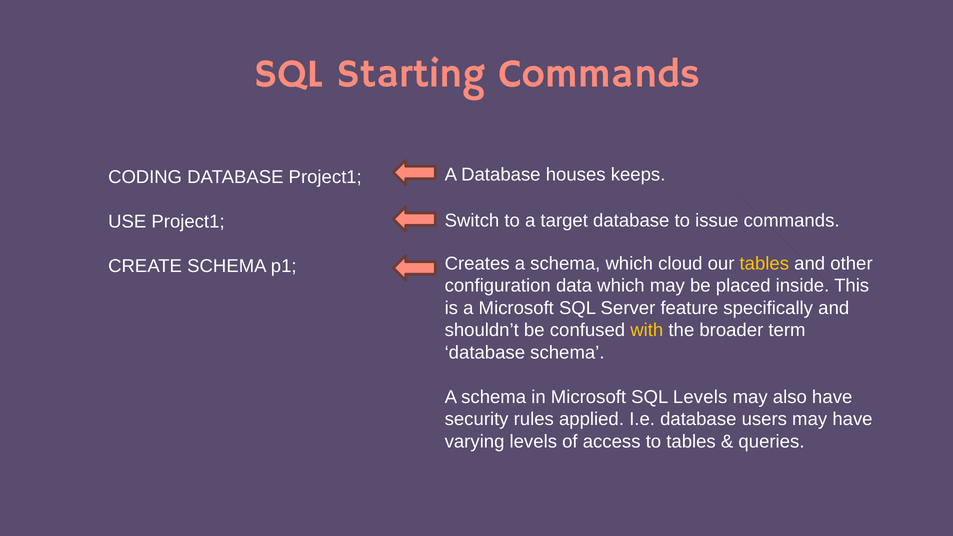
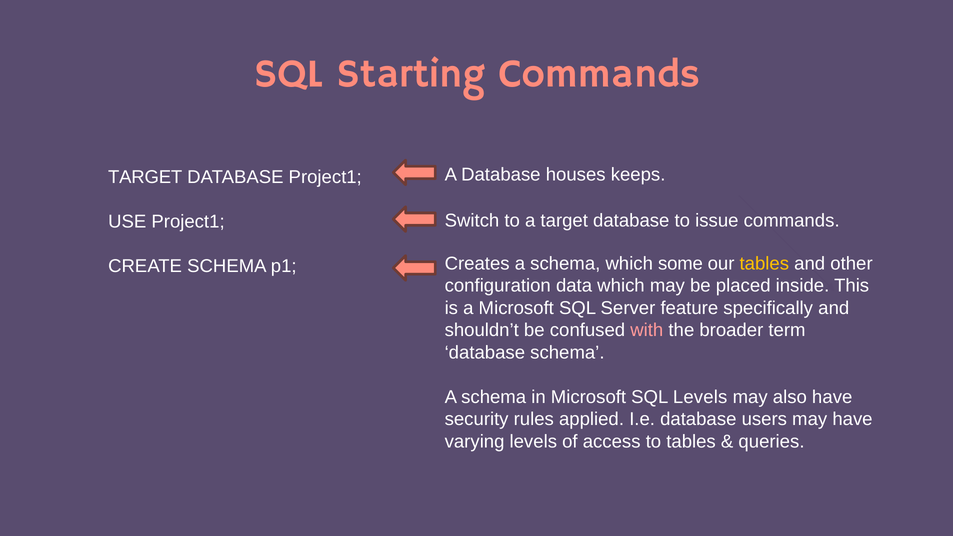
CODING at (145, 177): CODING -> TARGET
cloud: cloud -> some
with colour: yellow -> pink
